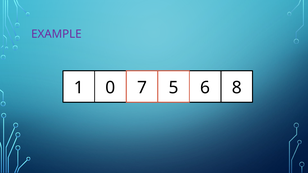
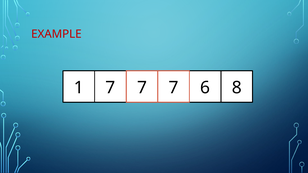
EXAMPLE colour: purple -> red
1 0: 0 -> 7
7 5: 5 -> 7
